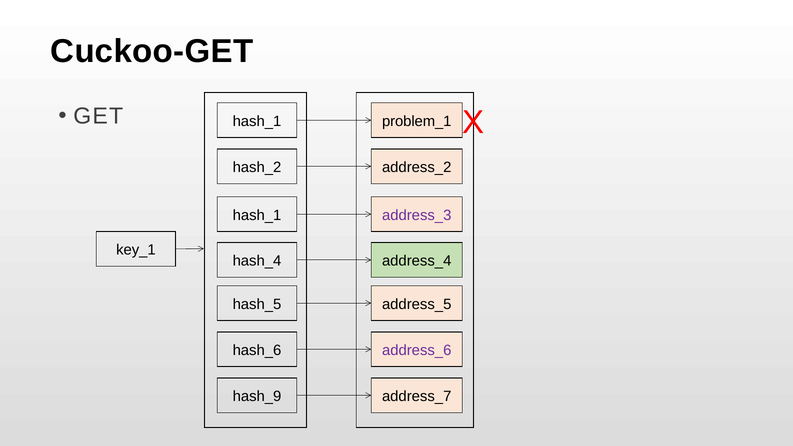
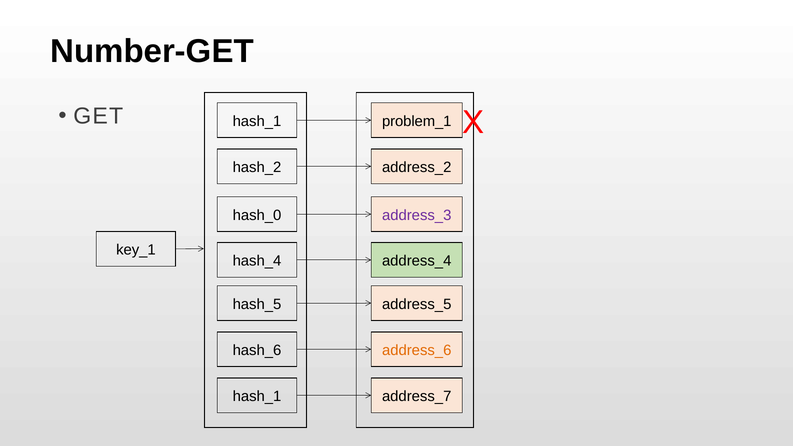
Cuckoo-GET: Cuckoo-GET -> Number-GET
hash_1 at (257, 215): hash_1 -> hash_0
address_6 colour: purple -> orange
hash_9 at (257, 396): hash_9 -> hash_1
